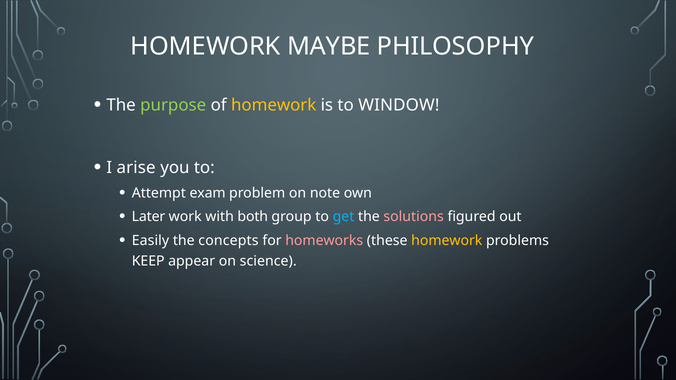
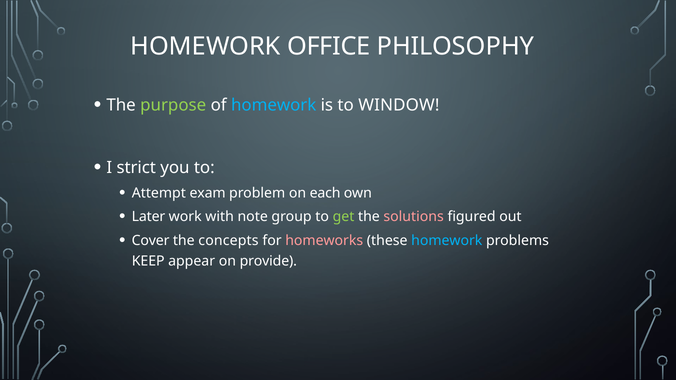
MAYBE: MAYBE -> OFFICE
homework at (274, 105) colour: yellow -> light blue
arise: arise -> strict
note: note -> each
both: both -> note
get colour: light blue -> light green
Easily: Easily -> Cover
homework at (447, 241) colour: yellow -> light blue
science: science -> provide
